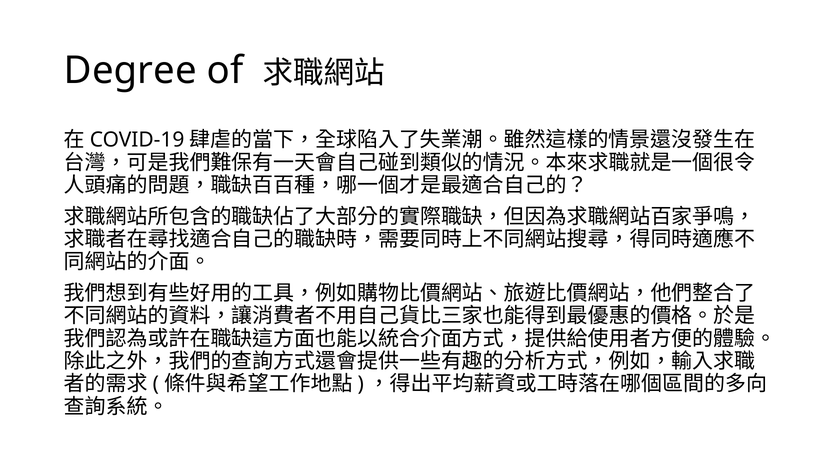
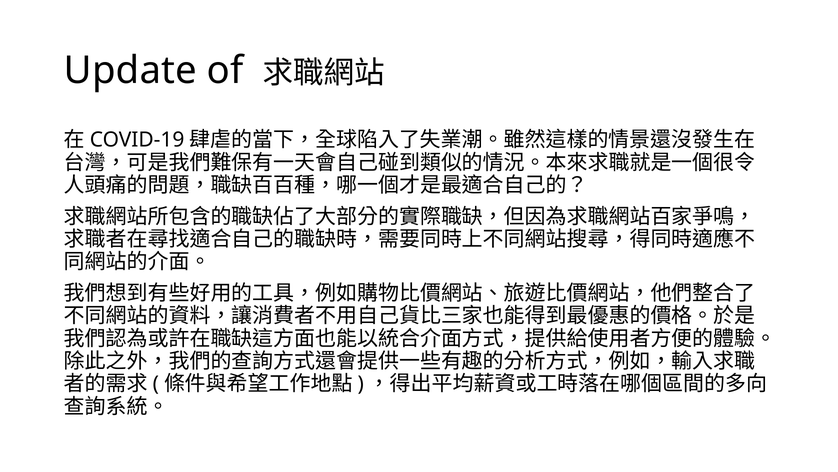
Degree: Degree -> Update
